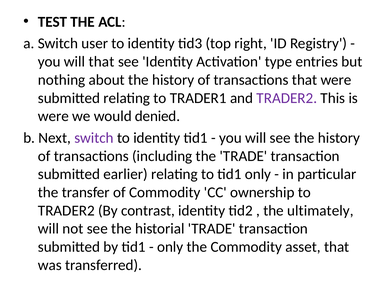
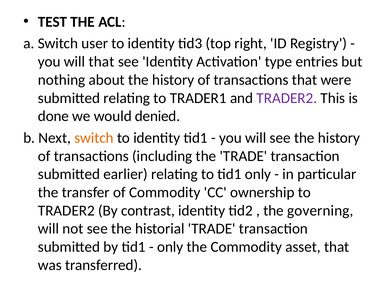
were at (53, 116): were -> done
switch at (94, 138) colour: purple -> orange
ultimately: ultimately -> governing
